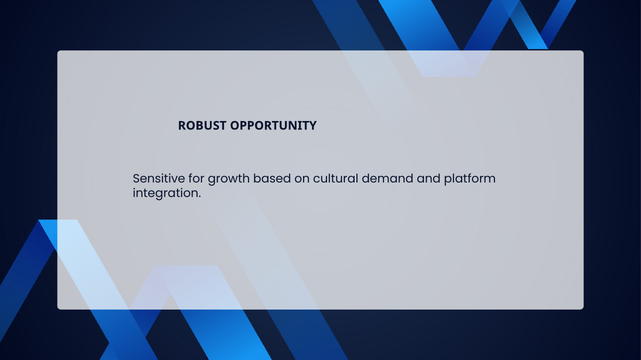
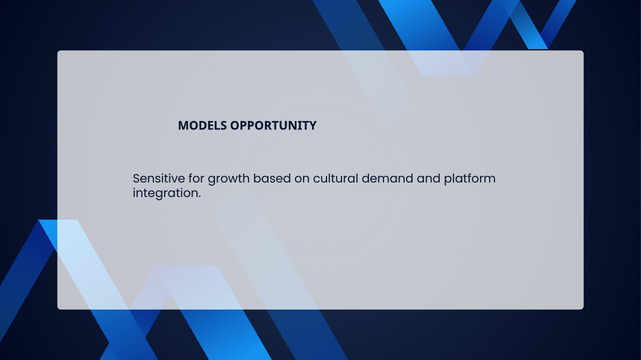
ROBUST: ROBUST -> MODELS
